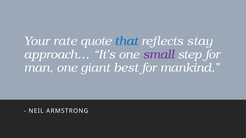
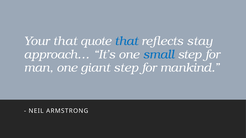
Your rate: rate -> that
small colour: purple -> blue
giant best: best -> step
